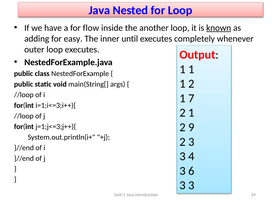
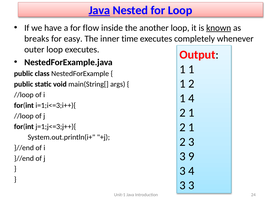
Java at (99, 10) underline: none -> present
adding: adding -> breaks
until: until -> time
1 7: 7 -> 4
9 at (191, 127): 9 -> 1
4: 4 -> 9
3 6: 6 -> 4
